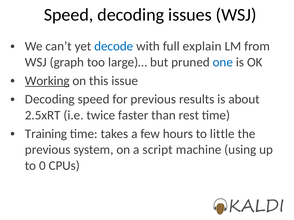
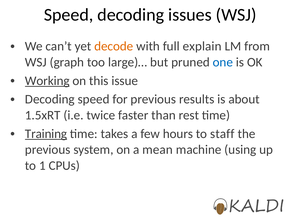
decode colour: blue -> orange
2.5xRT: 2.5xRT -> 1.5xRT
Training underline: none -> present
little: little -> staff
script: script -> mean
0: 0 -> 1
